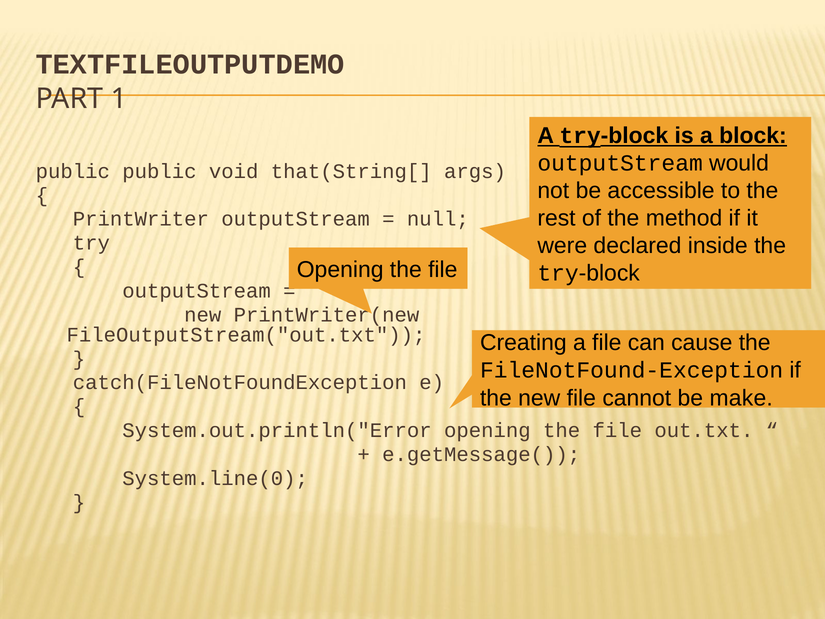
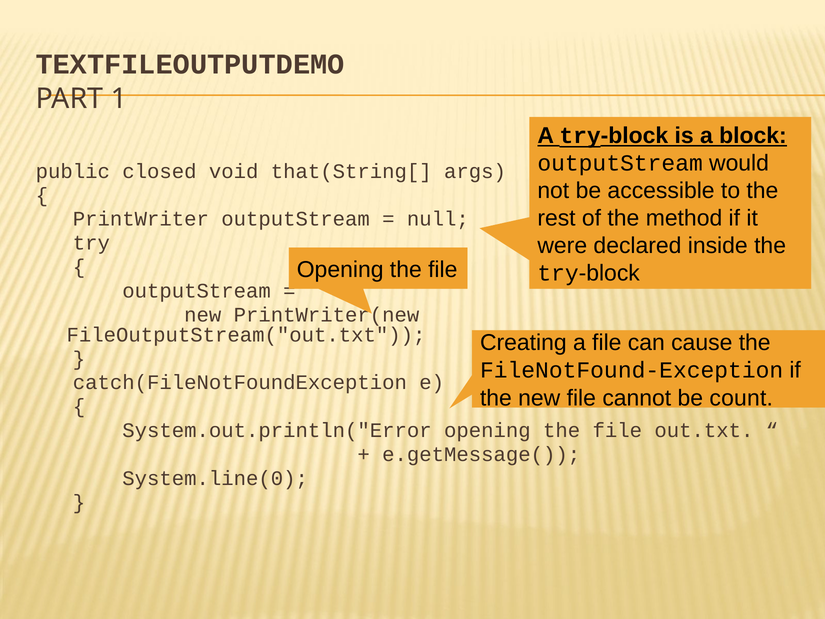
public public: public -> closed
make: make -> count
